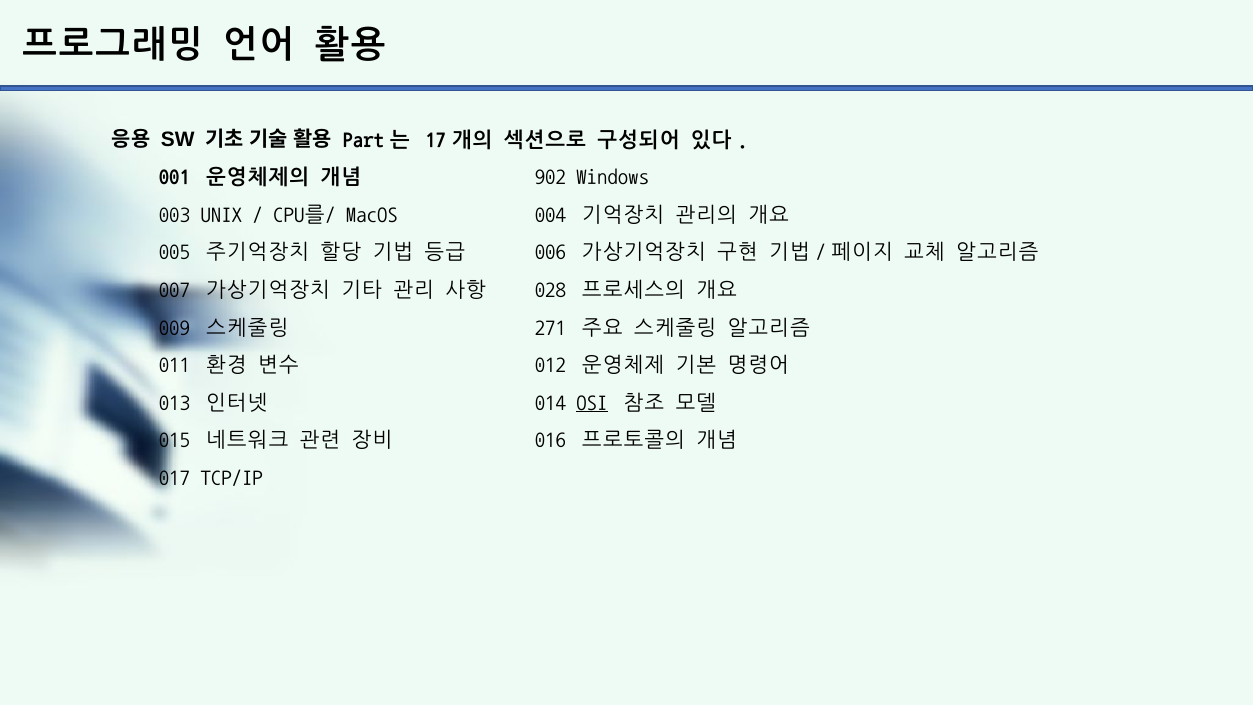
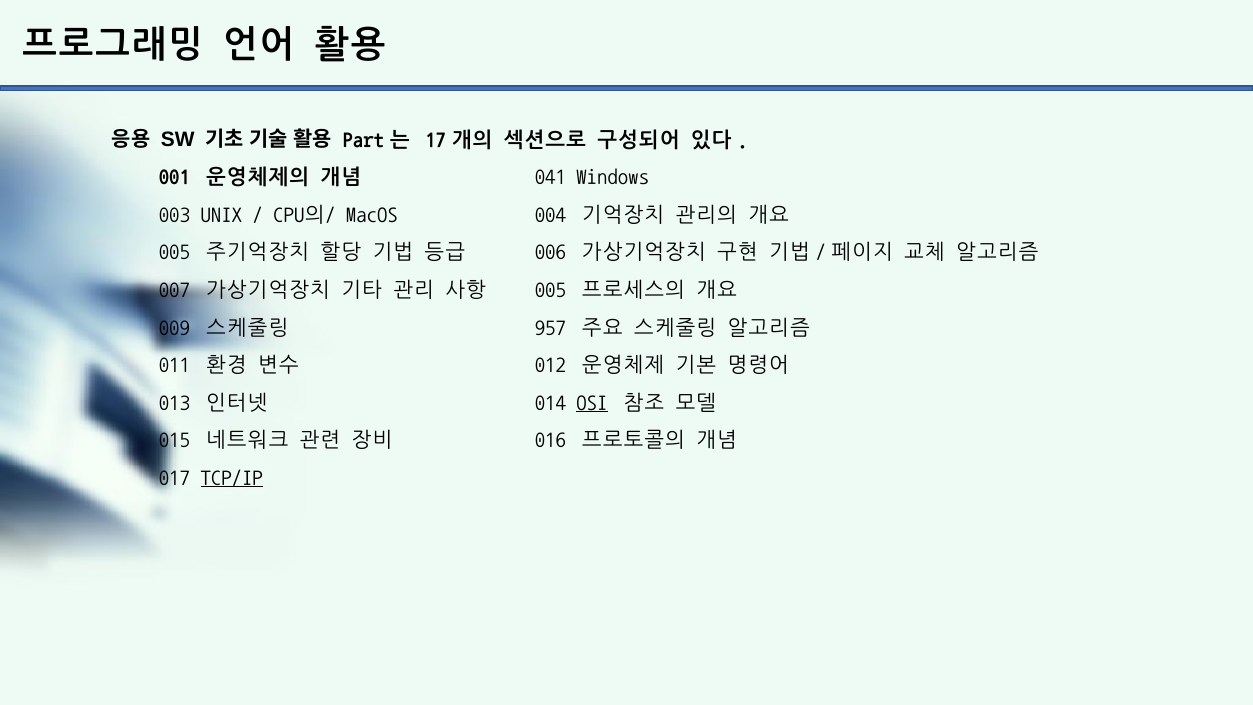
902: 902 -> 041
CPU를/: CPU를/ -> CPU의/
028 at (550, 290): 028 -> 005
271: 271 -> 957
TCP/IP underline: none -> present
